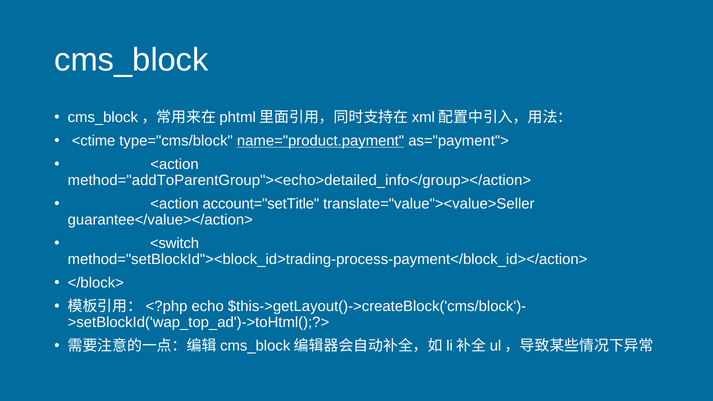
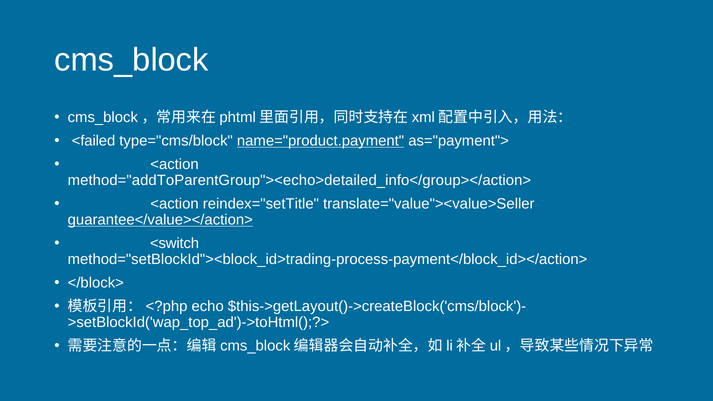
<ctime: <ctime -> <failed
account="setTitle: account="setTitle -> reindex="setTitle
guarantee</value></action> underline: none -> present
